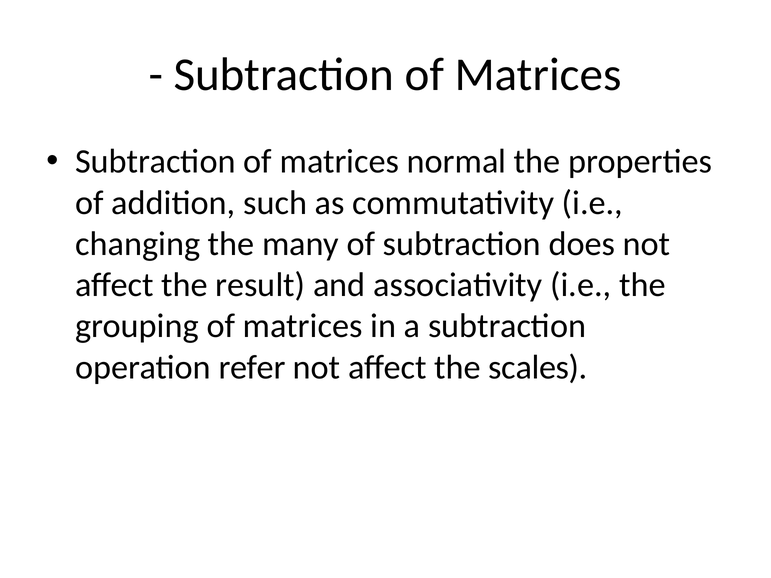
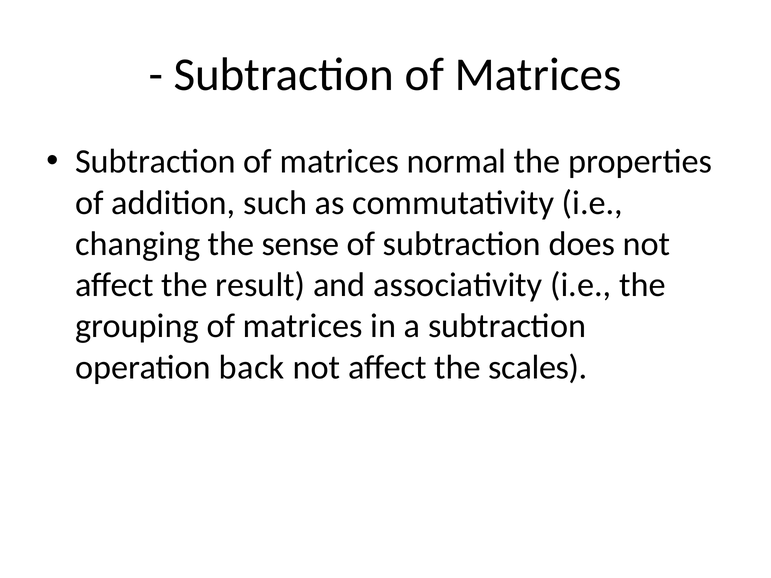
many: many -> sense
refer: refer -> back
